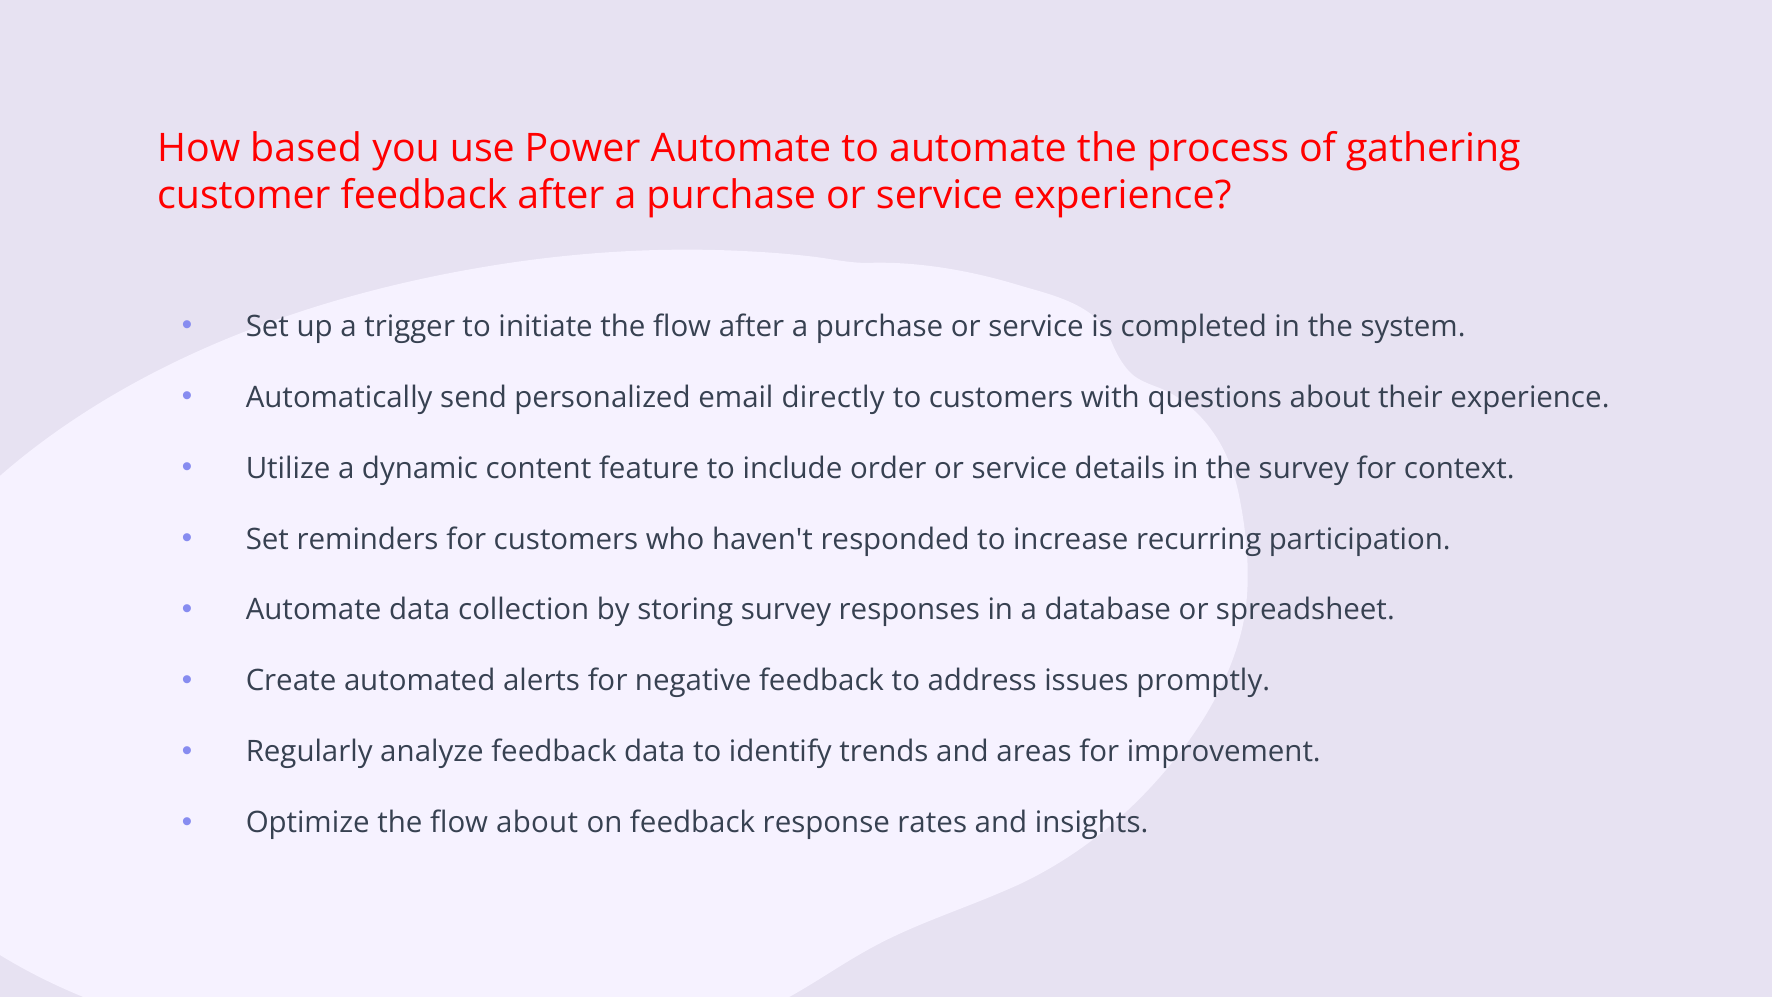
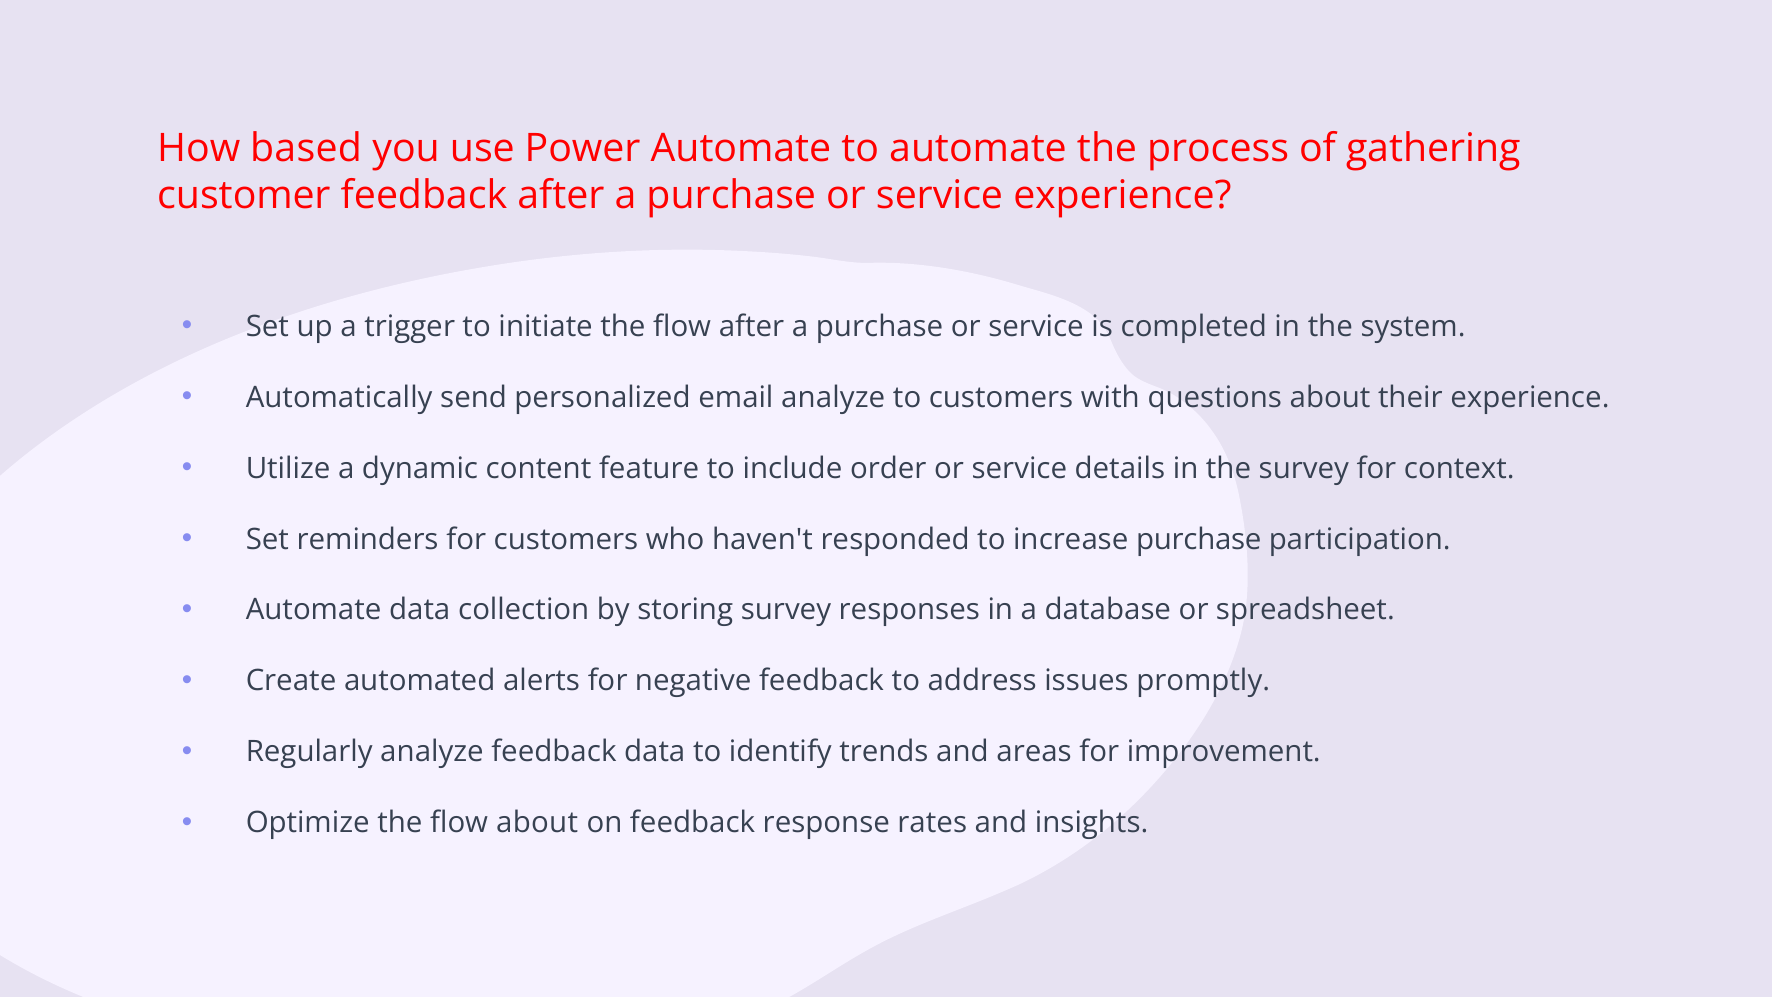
email directly: directly -> analyze
increase recurring: recurring -> purchase
